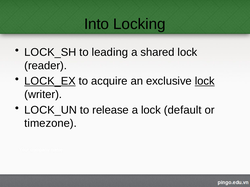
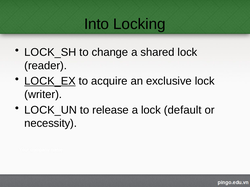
leading: leading -> change
lock at (205, 81) underline: present -> none
timezone: timezone -> necessity
